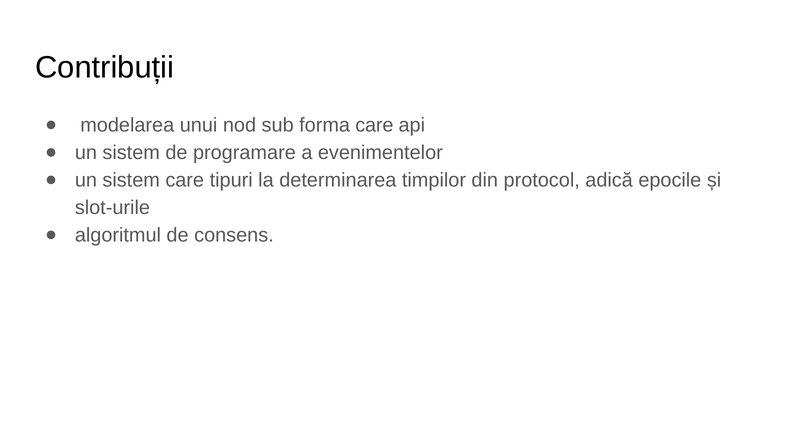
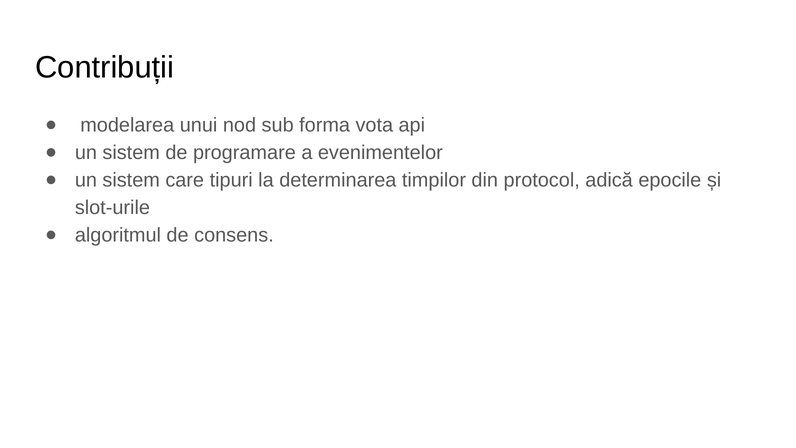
forma care: care -> vota
